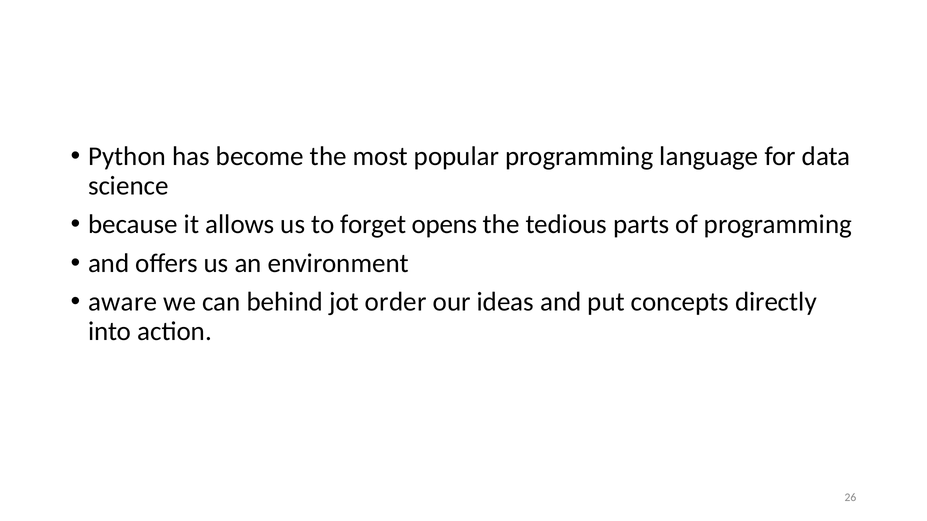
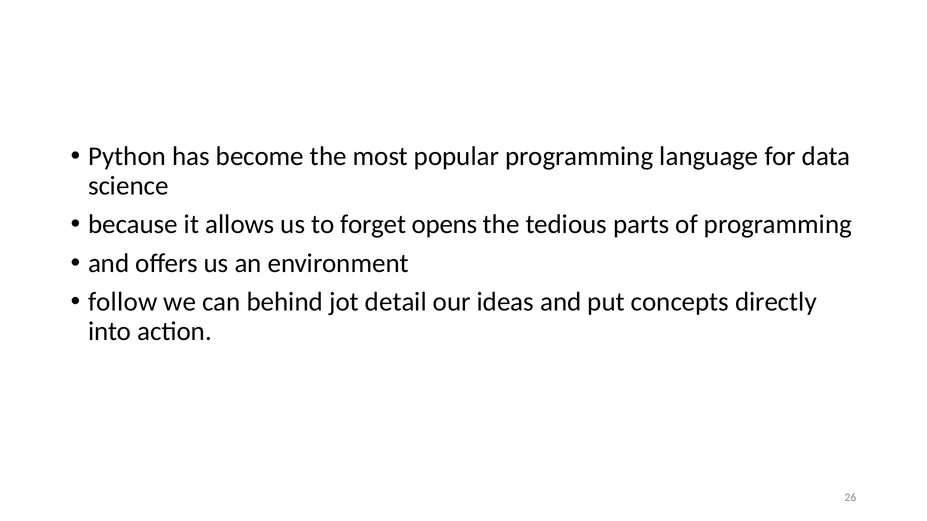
aware: aware -> follow
order: order -> detail
